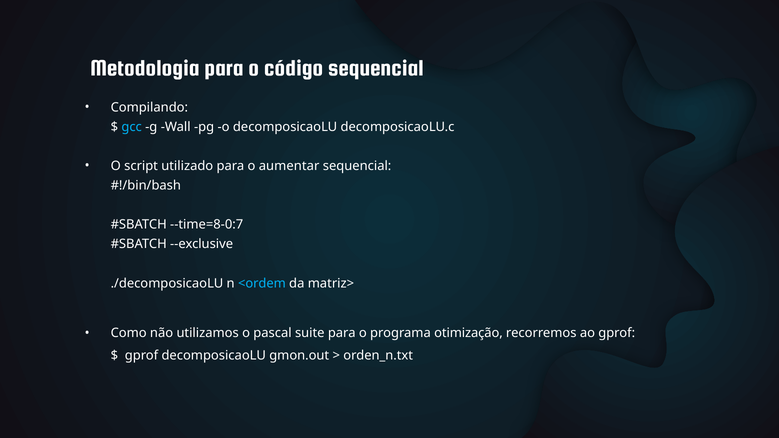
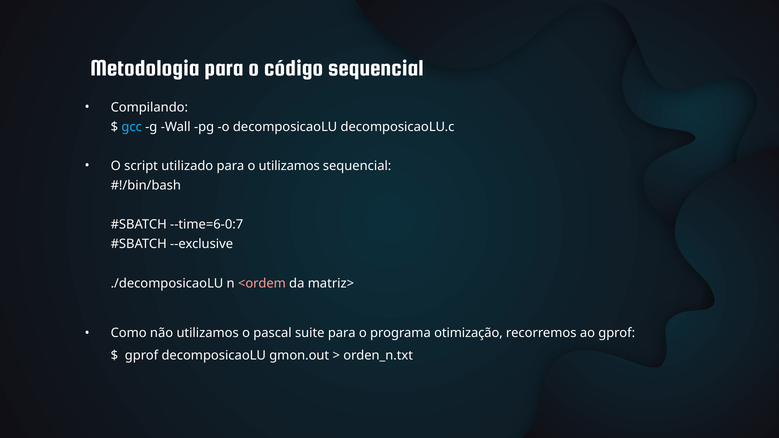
o aumentar: aumentar -> utilizamos
--time=8-0:7: --time=8-0:7 -> --time=6-0:7
<ordem colour: light blue -> pink
